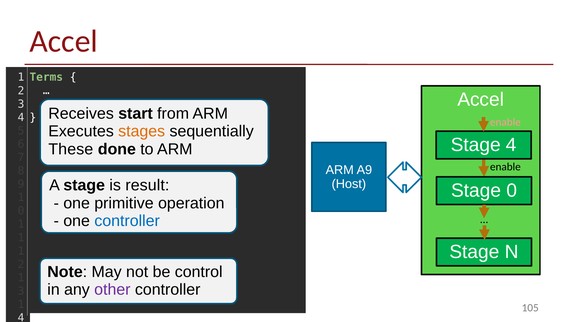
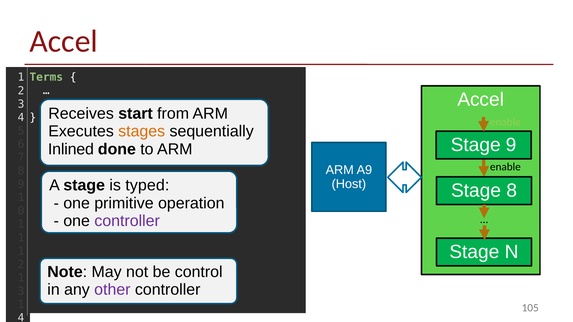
enable at (505, 122) colour: pink -> light green
Stage 4: 4 -> 9
These: These -> Inlined
result: result -> typed
Stage 0: 0 -> 8
controller at (127, 221) colour: blue -> purple
